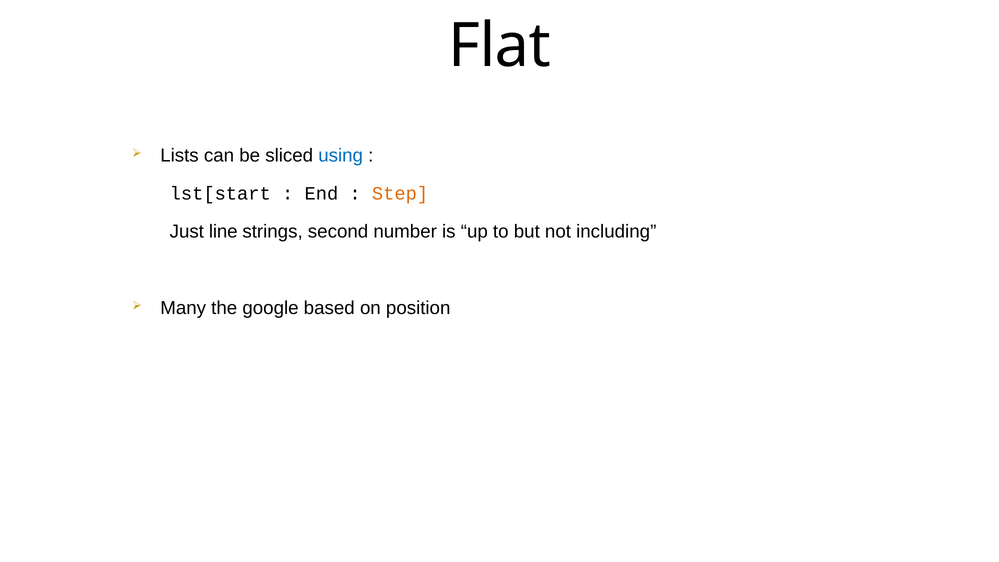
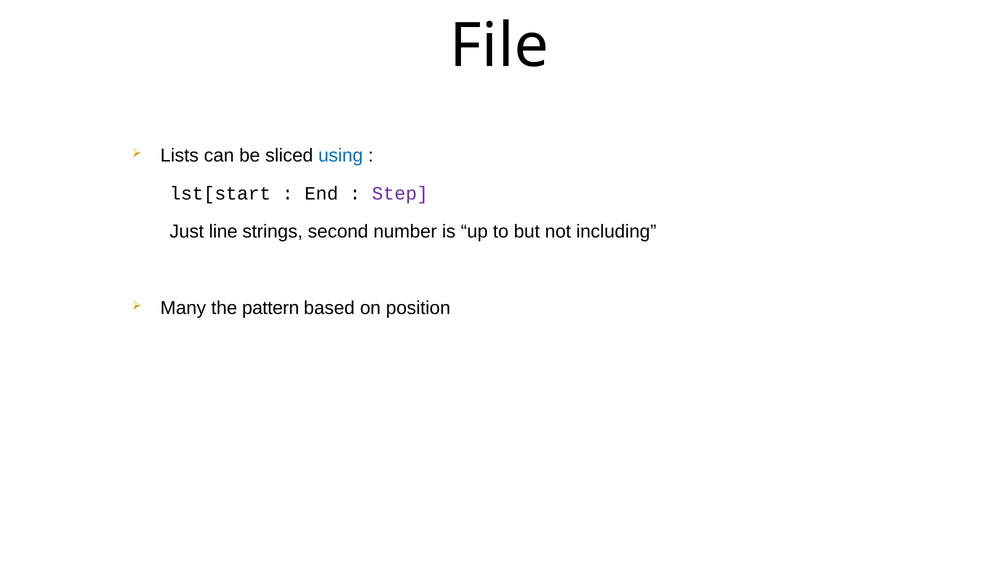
Flat: Flat -> File
Step colour: orange -> purple
google: google -> pattern
